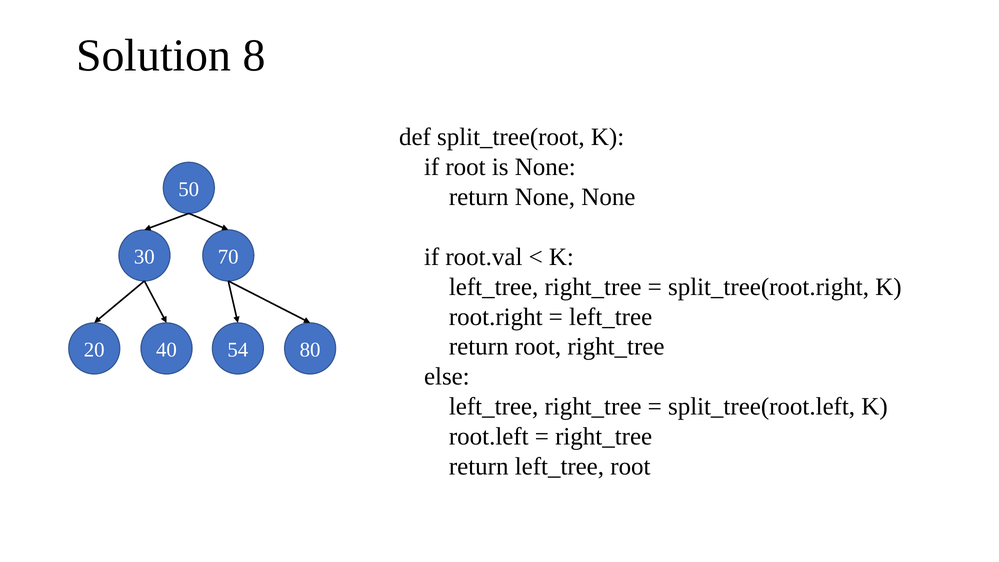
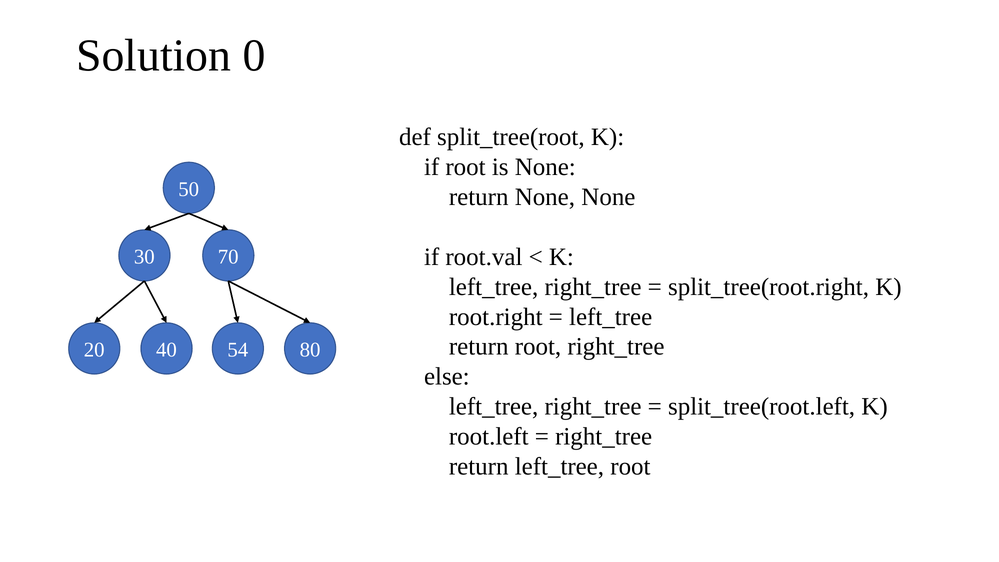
8: 8 -> 0
